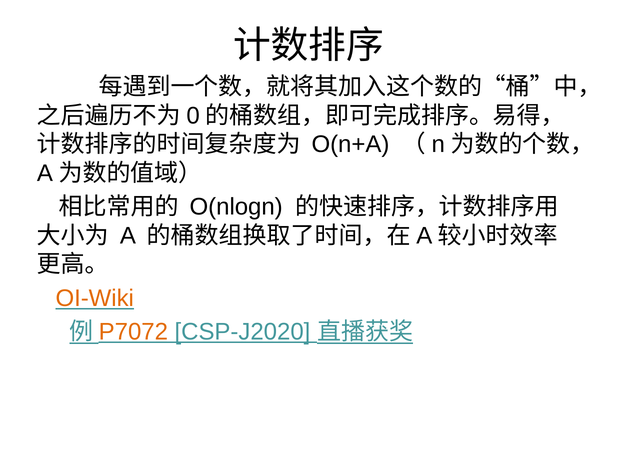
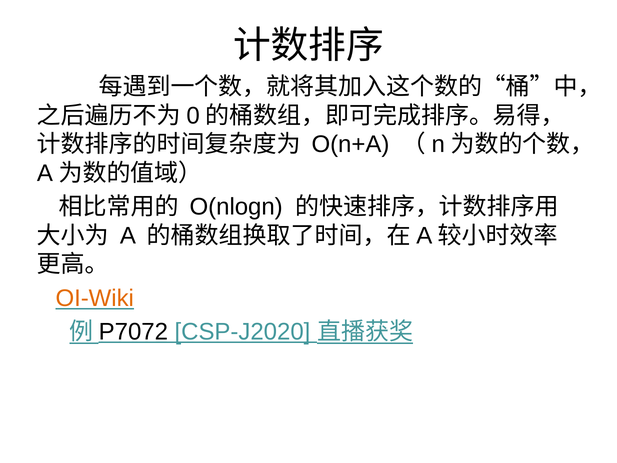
P7072 colour: orange -> black
